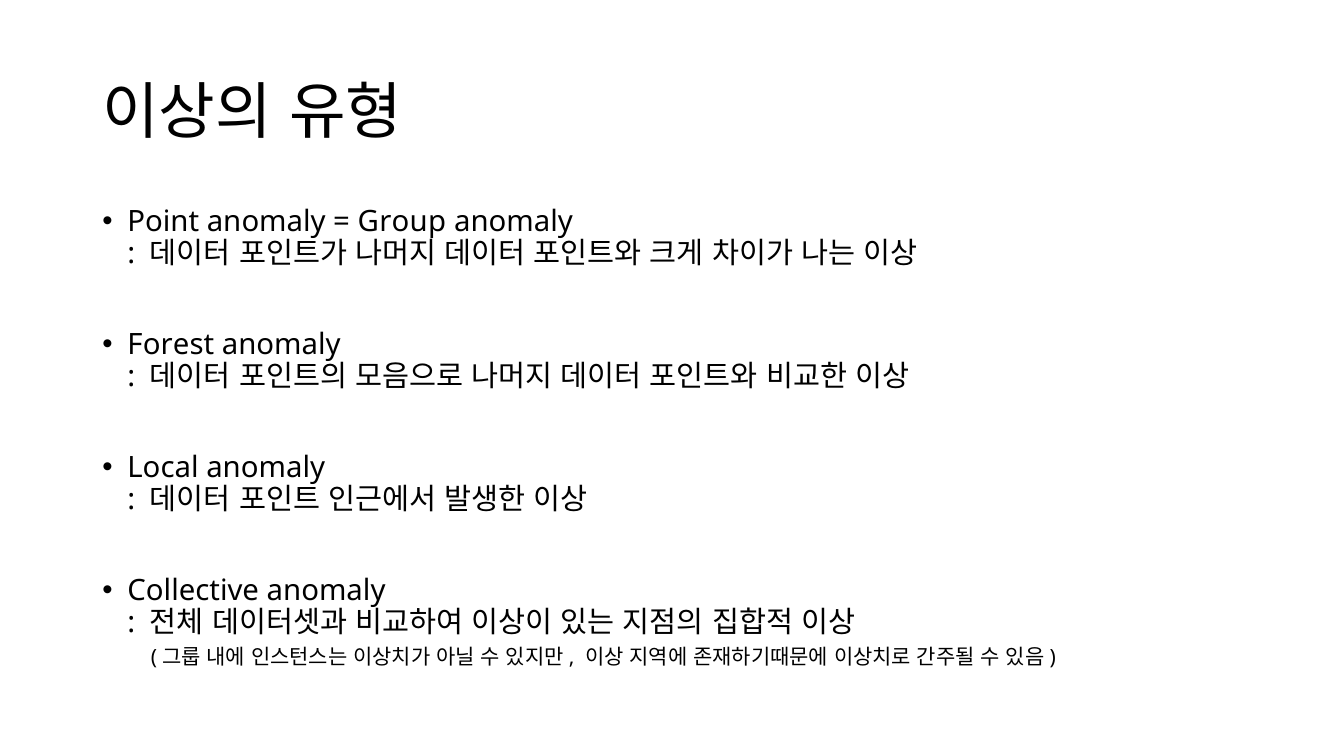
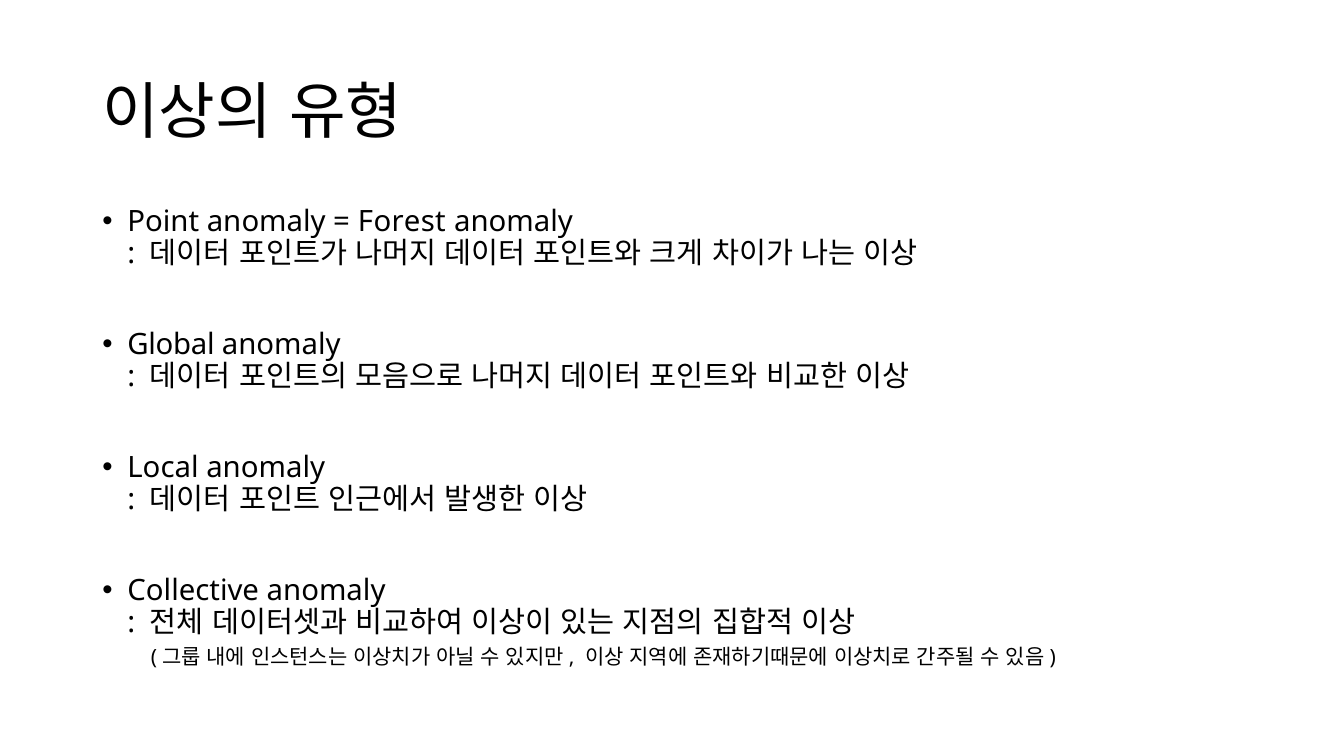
Group: Group -> Forest
Forest: Forest -> Global
